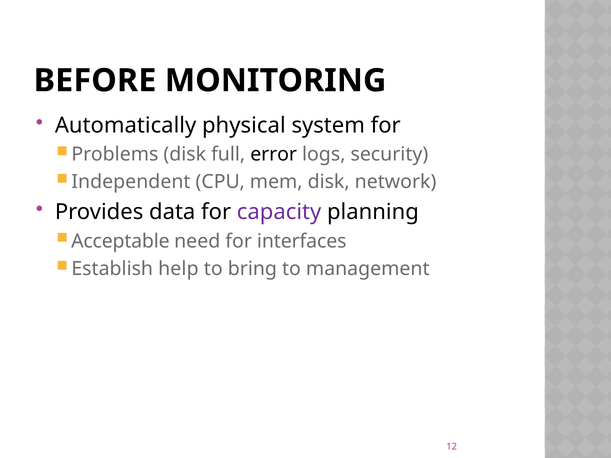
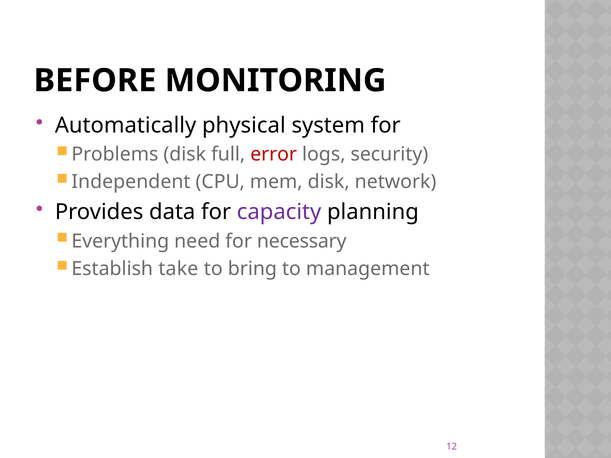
error colour: black -> red
Acceptable: Acceptable -> Everything
interfaces: interfaces -> necessary
help: help -> take
